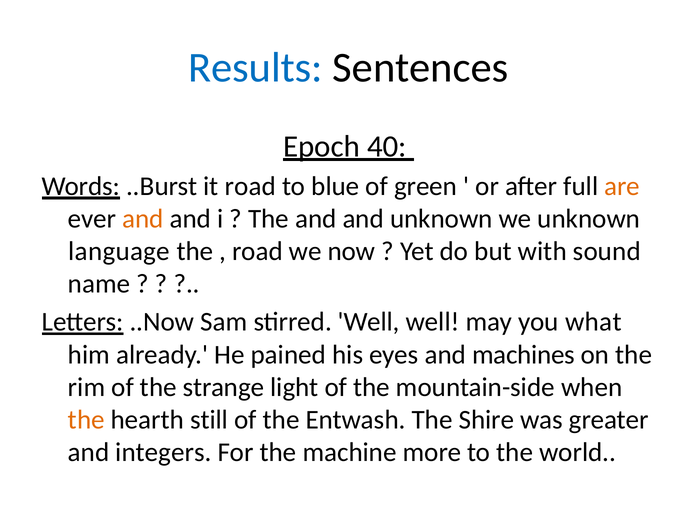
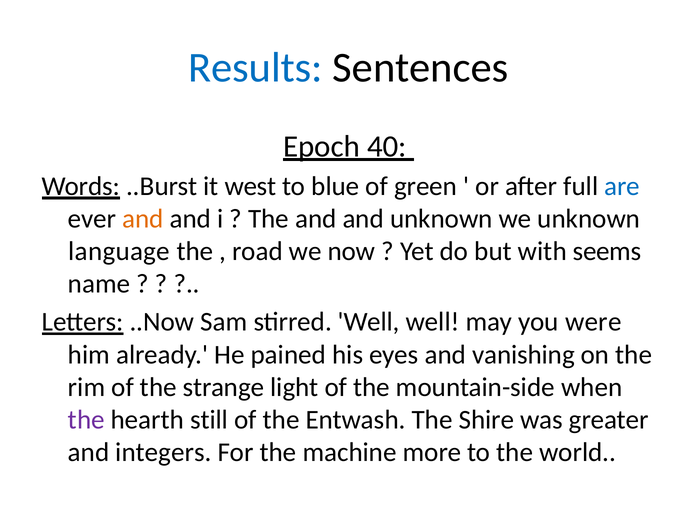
it road: road -> west
are colour: orange -> blue
sound: sound -> seems
what: what -> were
machines: machines -> vanishing
the at (86, 419) colour: orange -> purple
